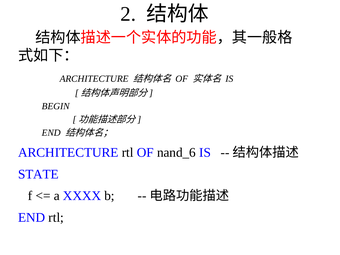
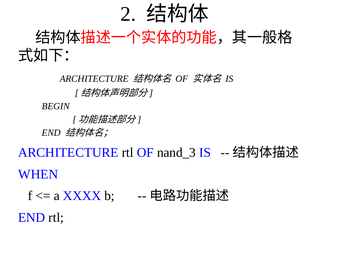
nand_6: nand_6 -> nand_3
STATE: STATE -> WHEN
